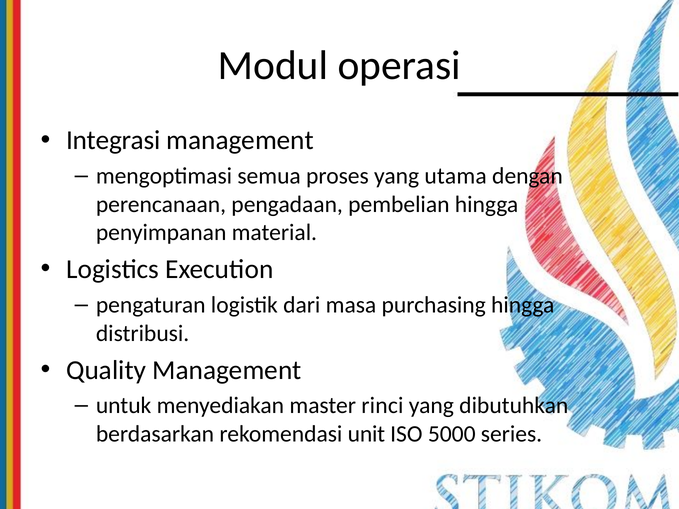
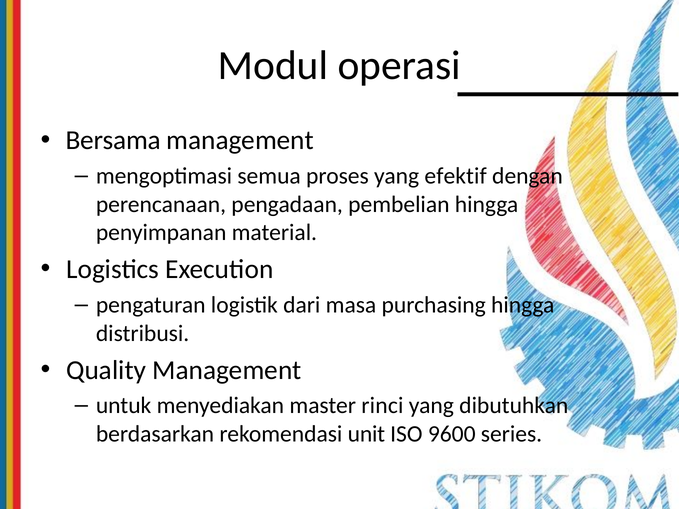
Integrasi: Integrasi -> Bersama
utama: utama -> efektif
5000: 5000 -> 9600
